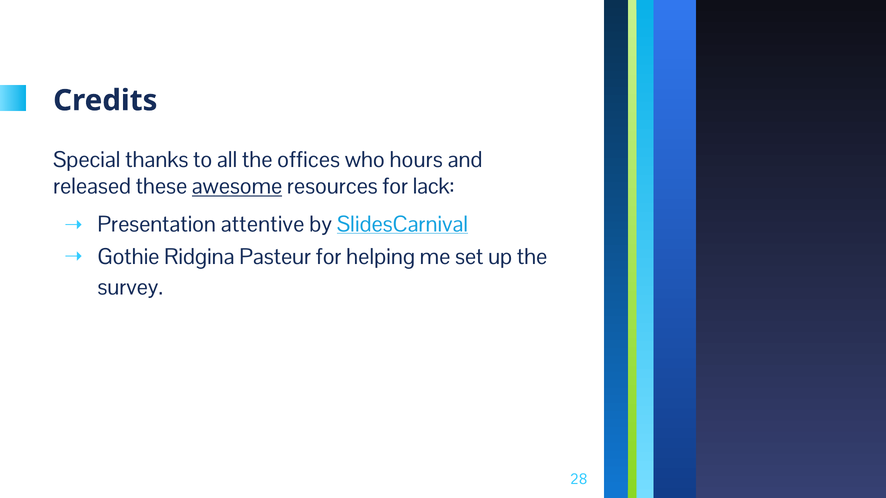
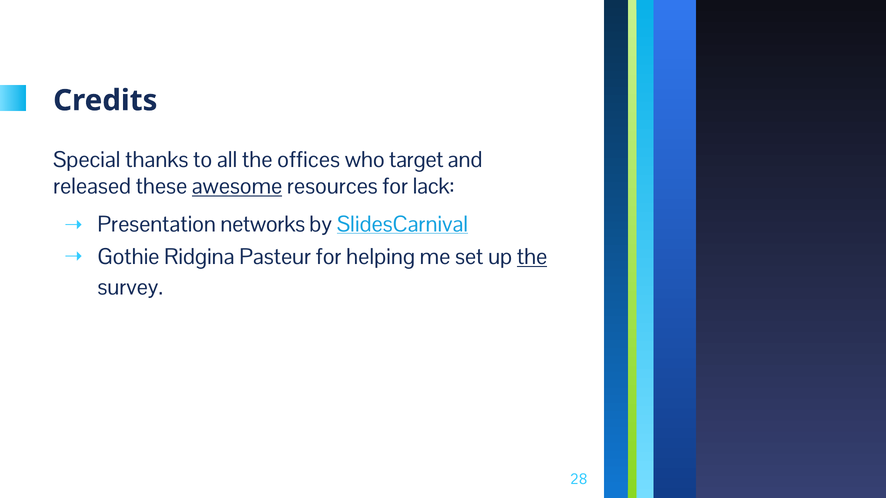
hours: hours -> target
attentive: attentive -> networks
the at (532, 257) underline: none -> present
